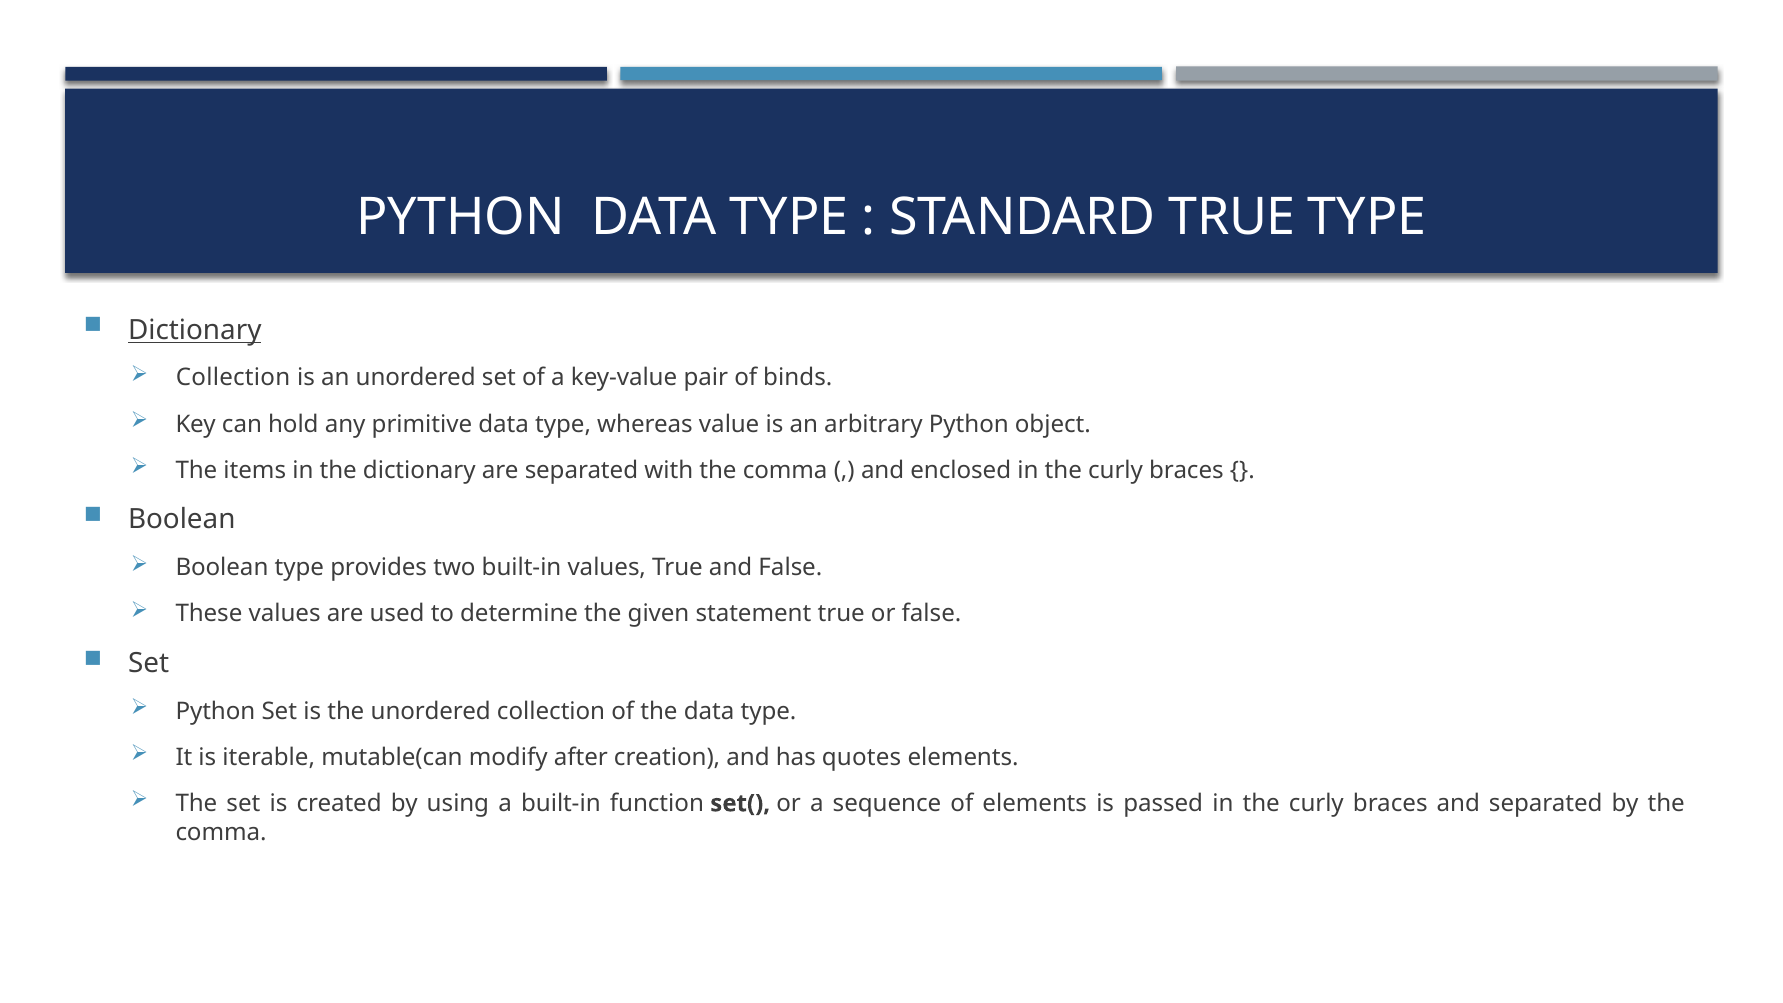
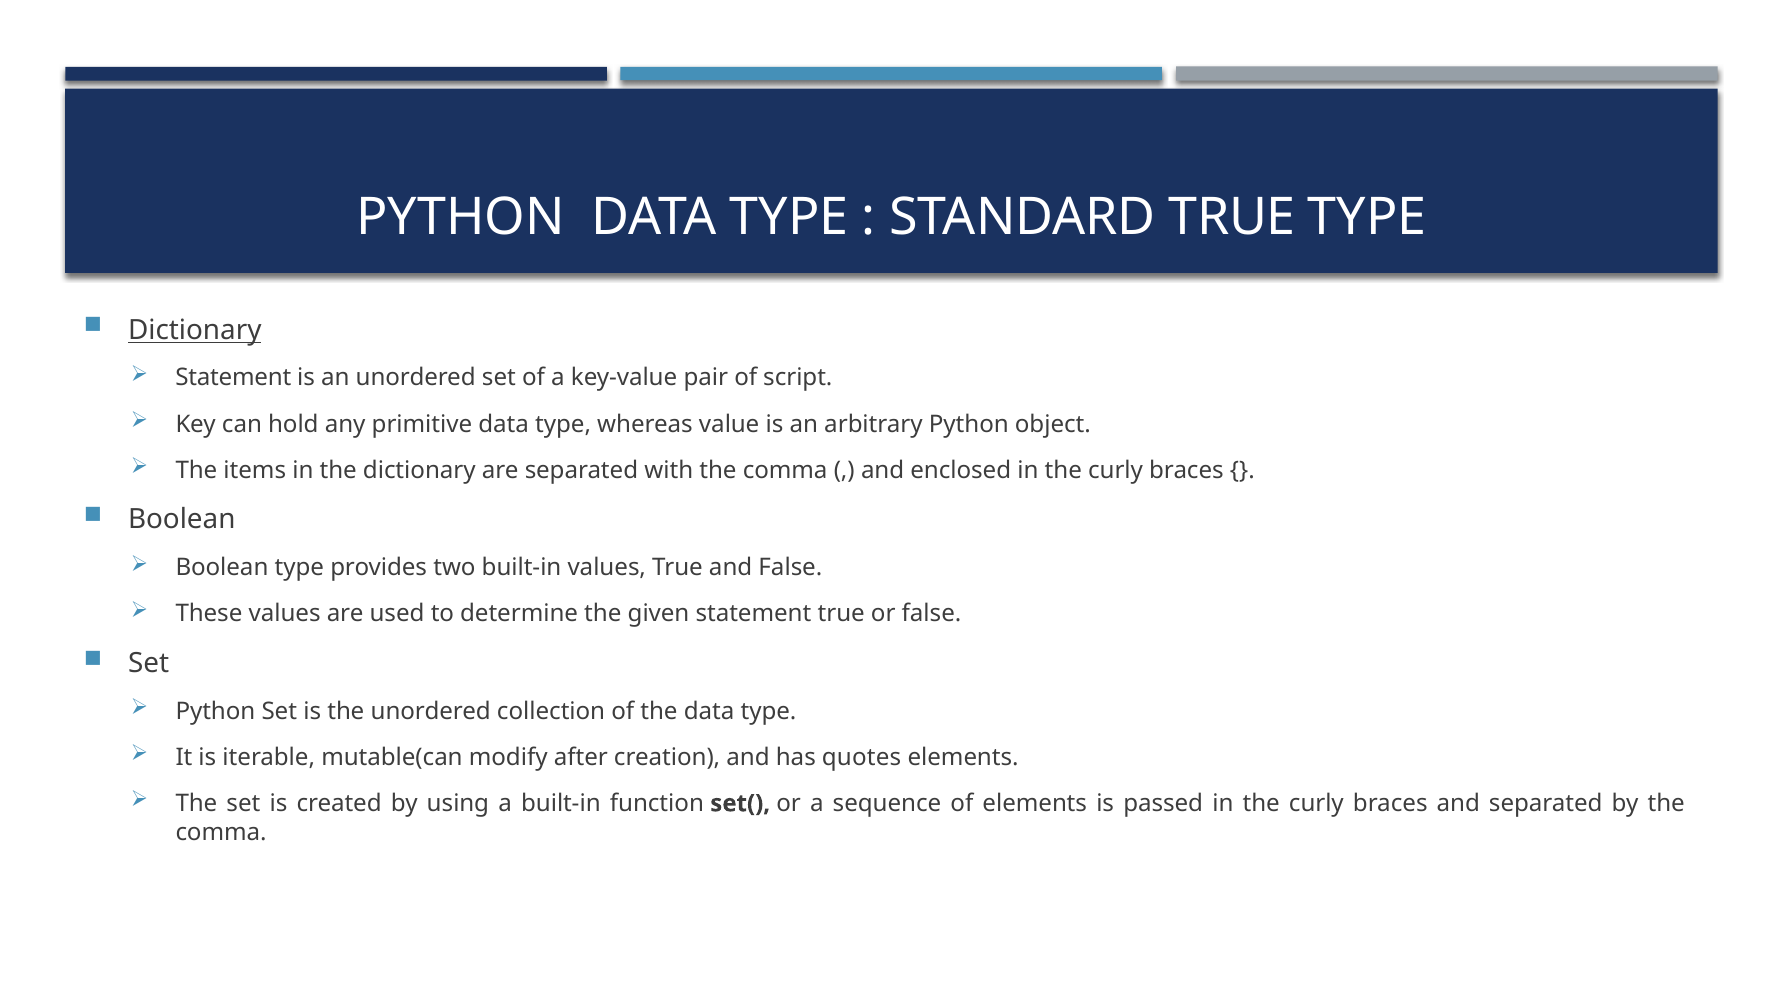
Collection at (233, 378): Collection -> Statement
binds: binds -> script
